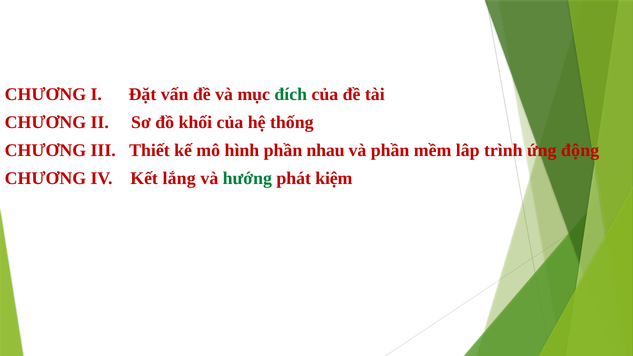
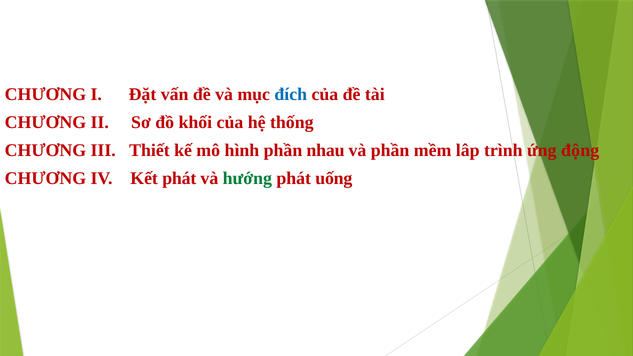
đích colour: green -> blue
Kết lắng: lắng -> phát
kiệm: kiệm -> uống
